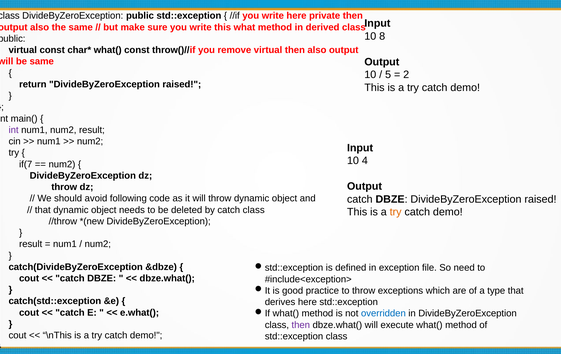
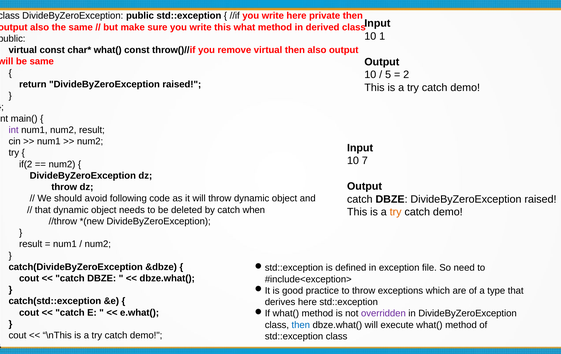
8: 8 -> 1
4: 4 -> 7
if(7: if(7 -> if(2
catch class: class -> when
overridden colour: blue -> purple
then at (301, 324) colour: purple -> blue
